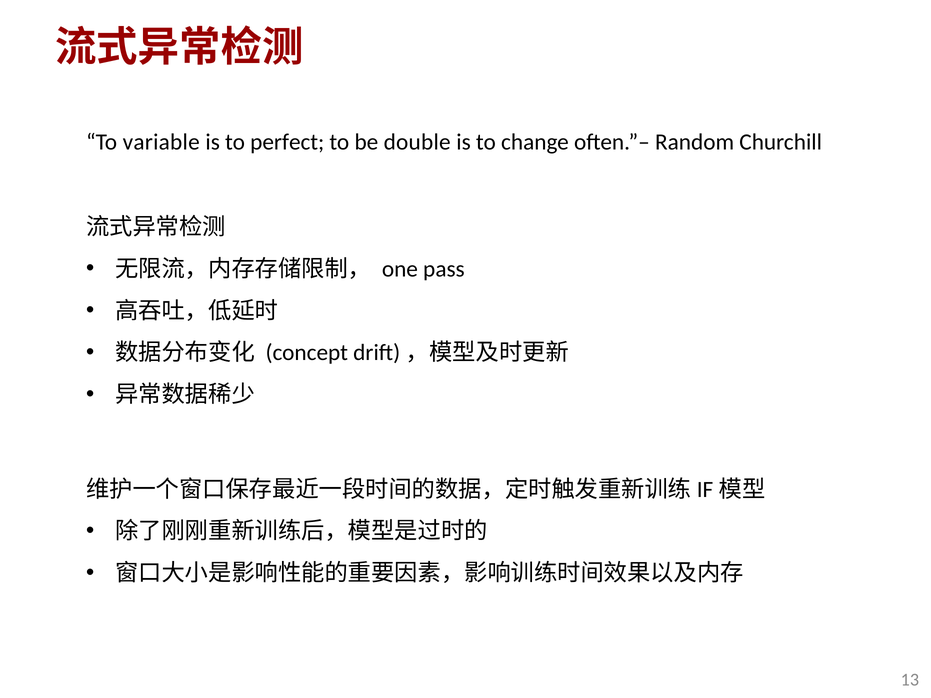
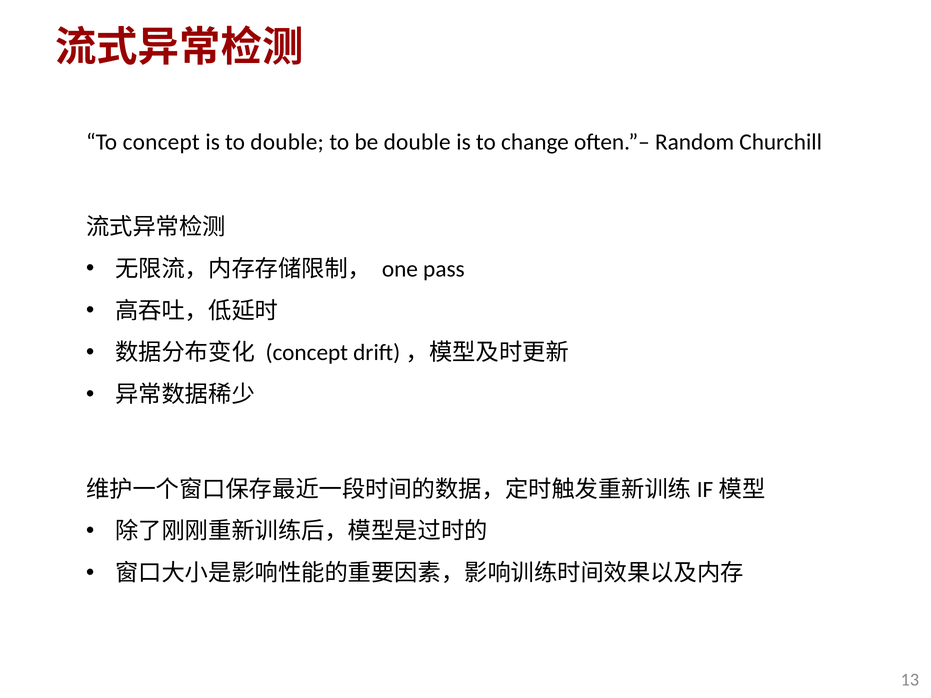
To variable: variable -> concept
to perfect: perfect -> double
